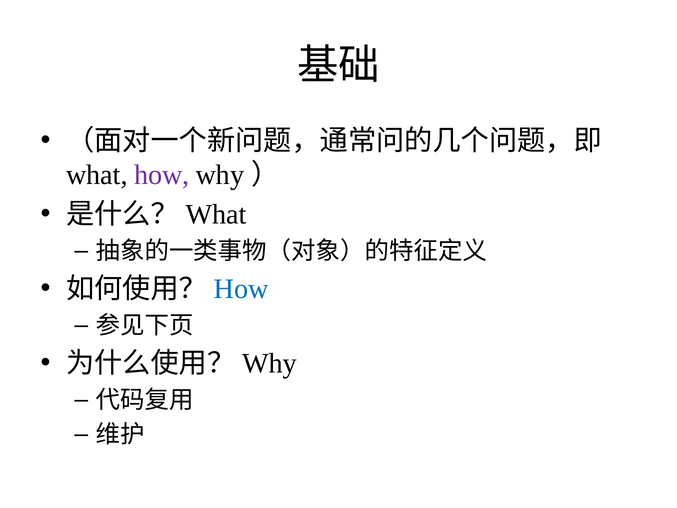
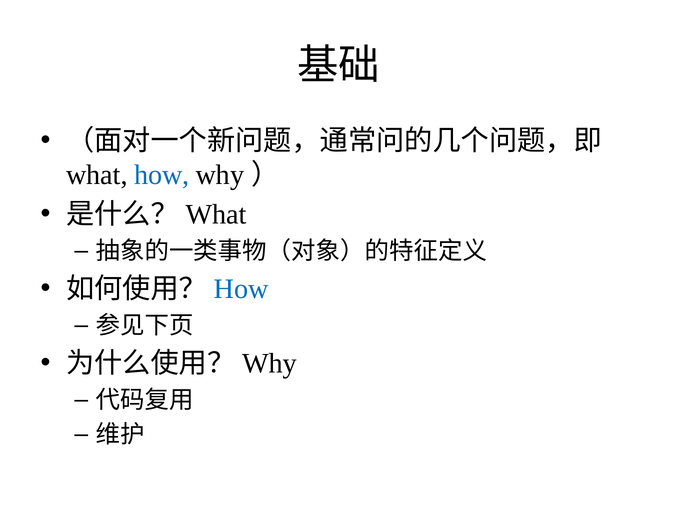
how at (162, 175) colour: purple -> blue
